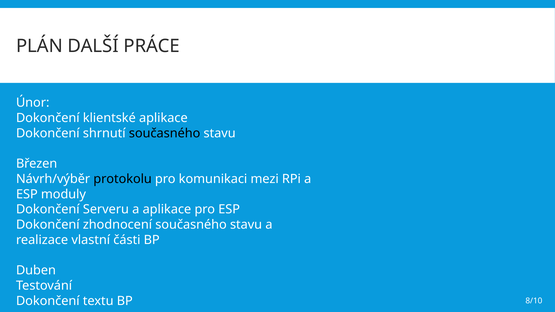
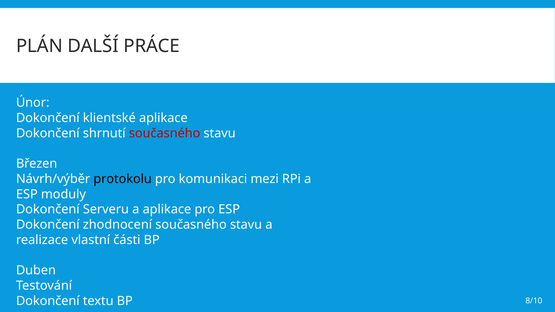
současného at (165, 133) colour: black -> red
